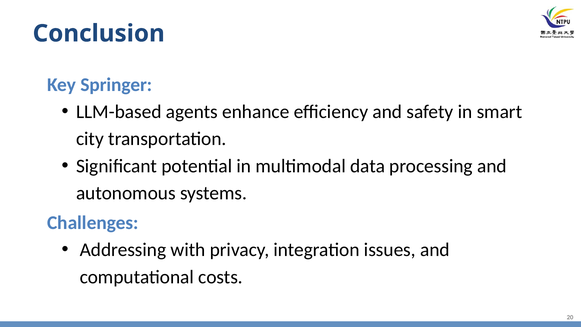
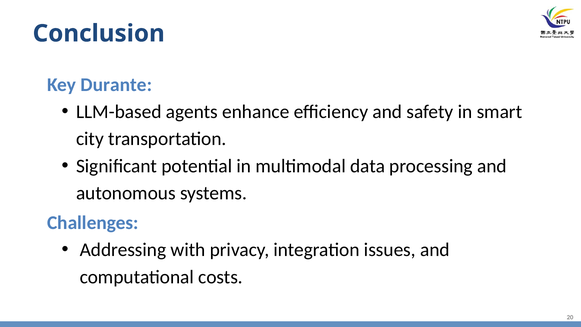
Springer: Springer -> Durante
